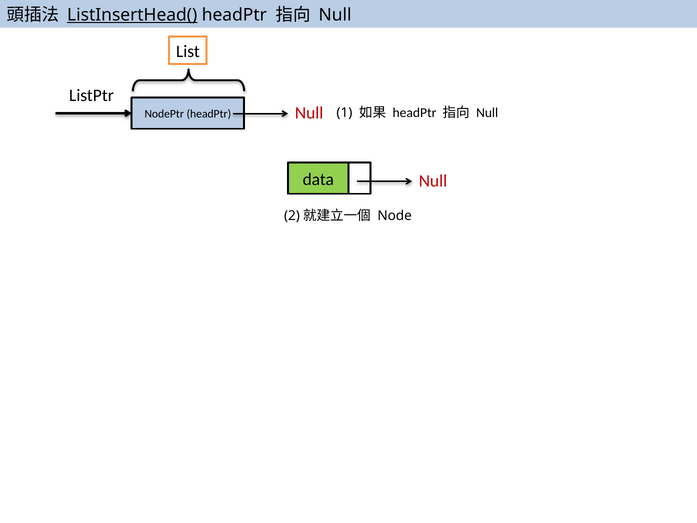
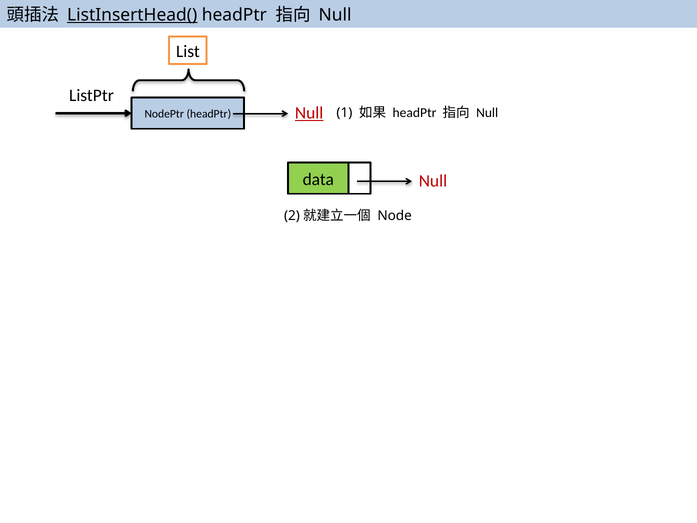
Null at (309, 113) underline: none -> present
